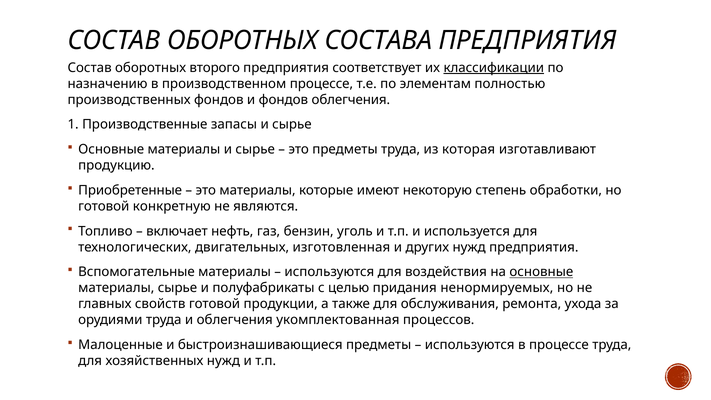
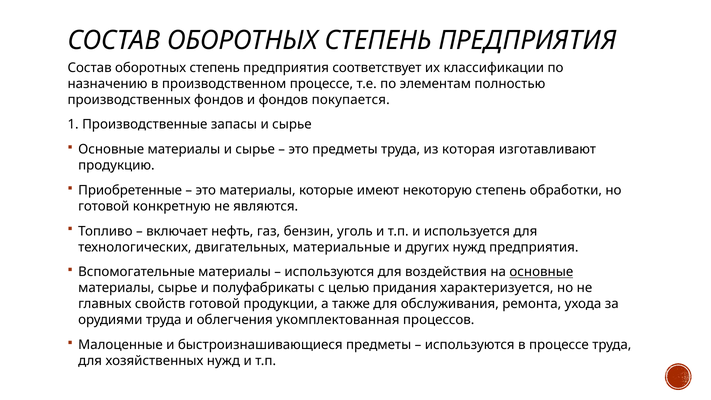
СОСТАВА at (378, 40): СОСТАВА -> СТЕПЕНЬ
второго at (215, 68): второго -> степень
классификации underline: present -> none
фондов облегчения: облегчения -> покупается
изготовленная: изготовленная -> материальные
ненормируемых: ненормируемых -> характеризуется
